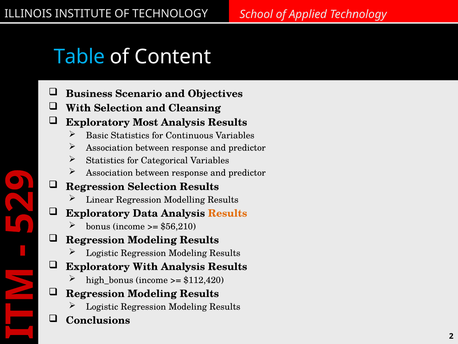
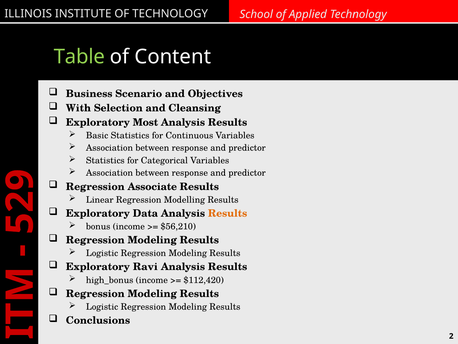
Table colour: light blue -> light green
Regression Selection: Selection -> Associate
Exploratory With: With -> Ravi
